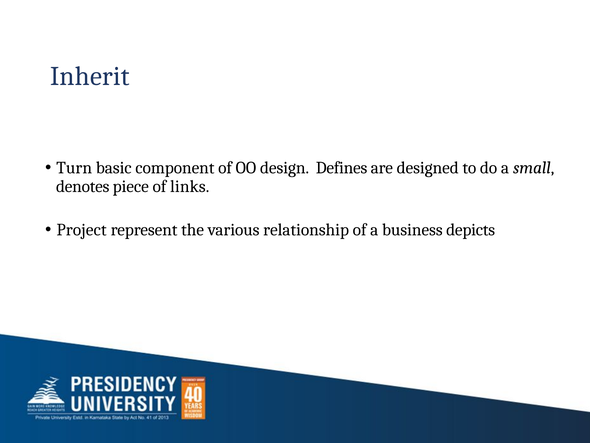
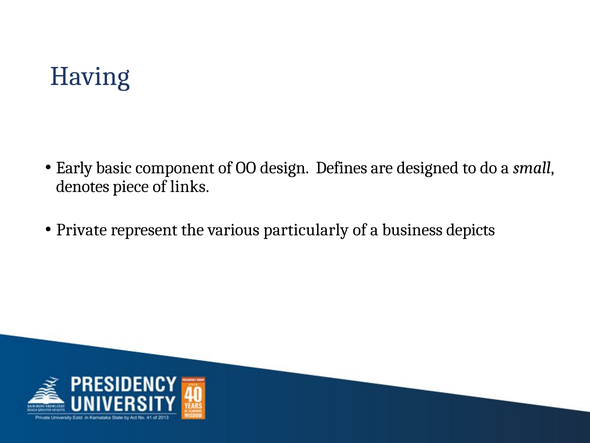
Inherit: Inherit -> Having
Turn: Turn -> Early
Project: Project -> Private
relationship: relationship -> particularly
